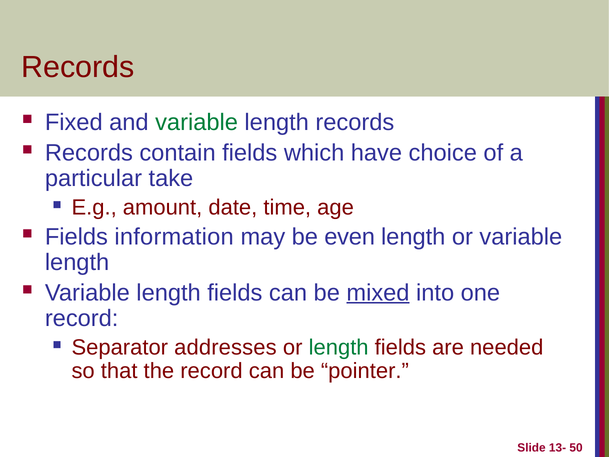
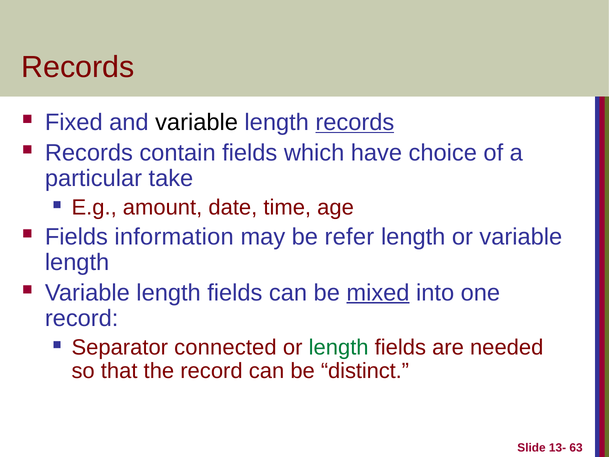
variable at (197, 122) colour: green -> black
records at (355, 122) underline: none -> present
even: even -> refer
addresses: addresses -> connected
pointer: pointer -> distinct
50: 50 -> 63
